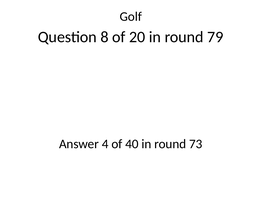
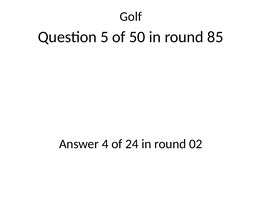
8: 8 -> 5
20: 20 -> 50
79: 79 -> 85
40: 40 -> 24
73: 73 -> 02
